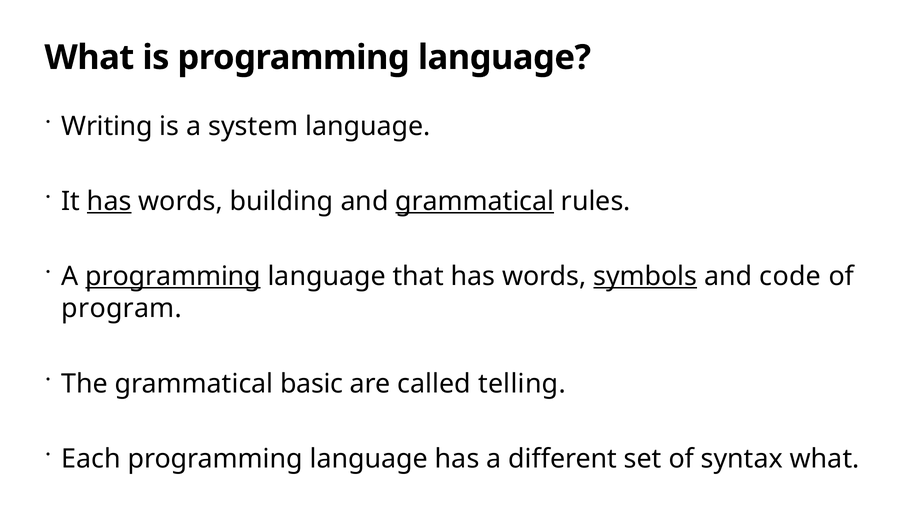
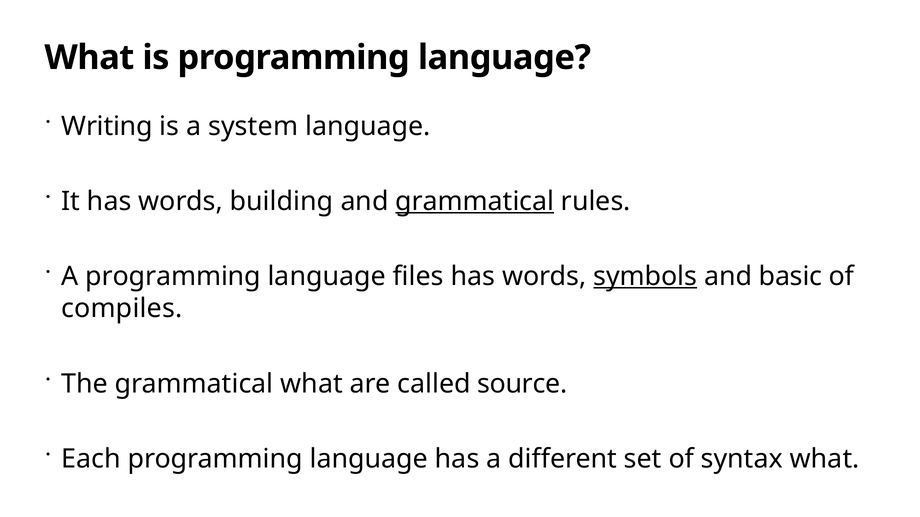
has at (109, 201) underline: present -> none
programming at (173, 277) underline: present -> none
that: that -> files
code: code -> basic
program: program -> compiles
grammatical basic: basic -> what
telling: telling -> source
